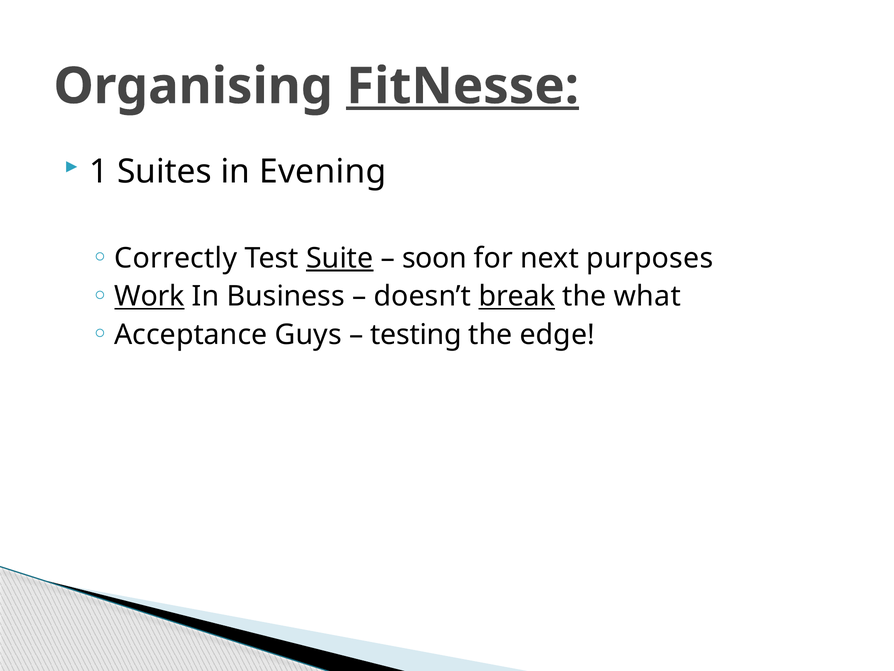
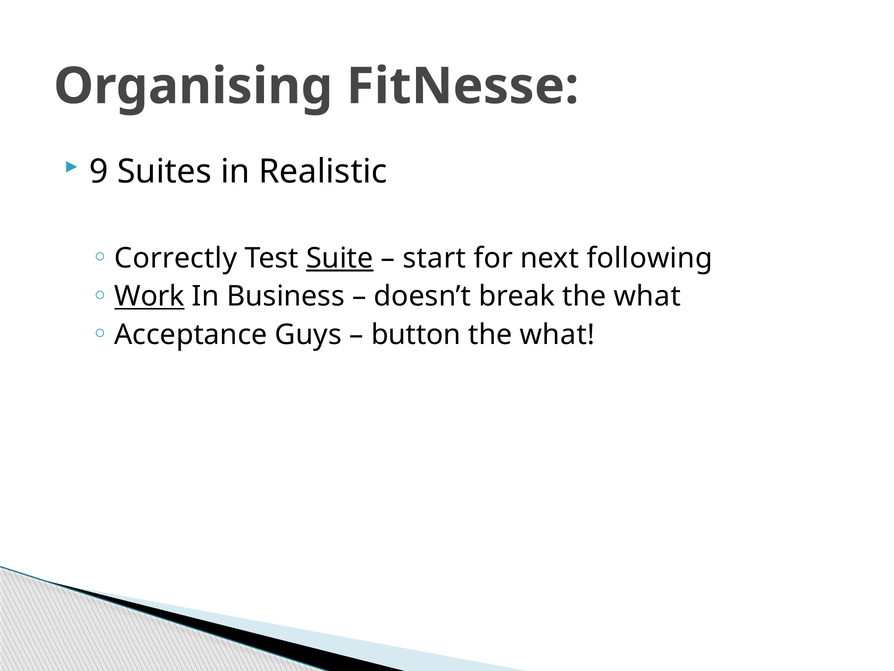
FitNesse underline: present -> none
1: 1 -> 9
Evening: Evening -> Realistic
soon: soon -> start
purposes: purposes -> following
break underline: present -> none
testing: testing -> button
edge at (557, 335): edge -> what
